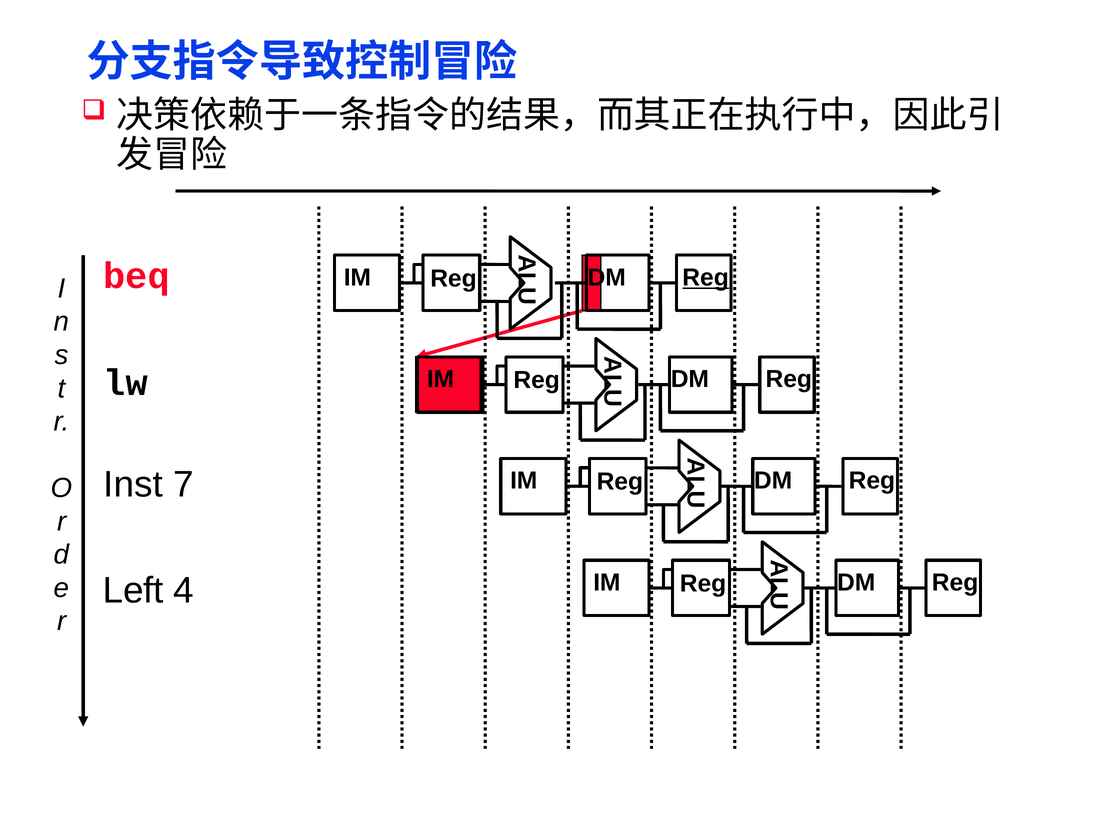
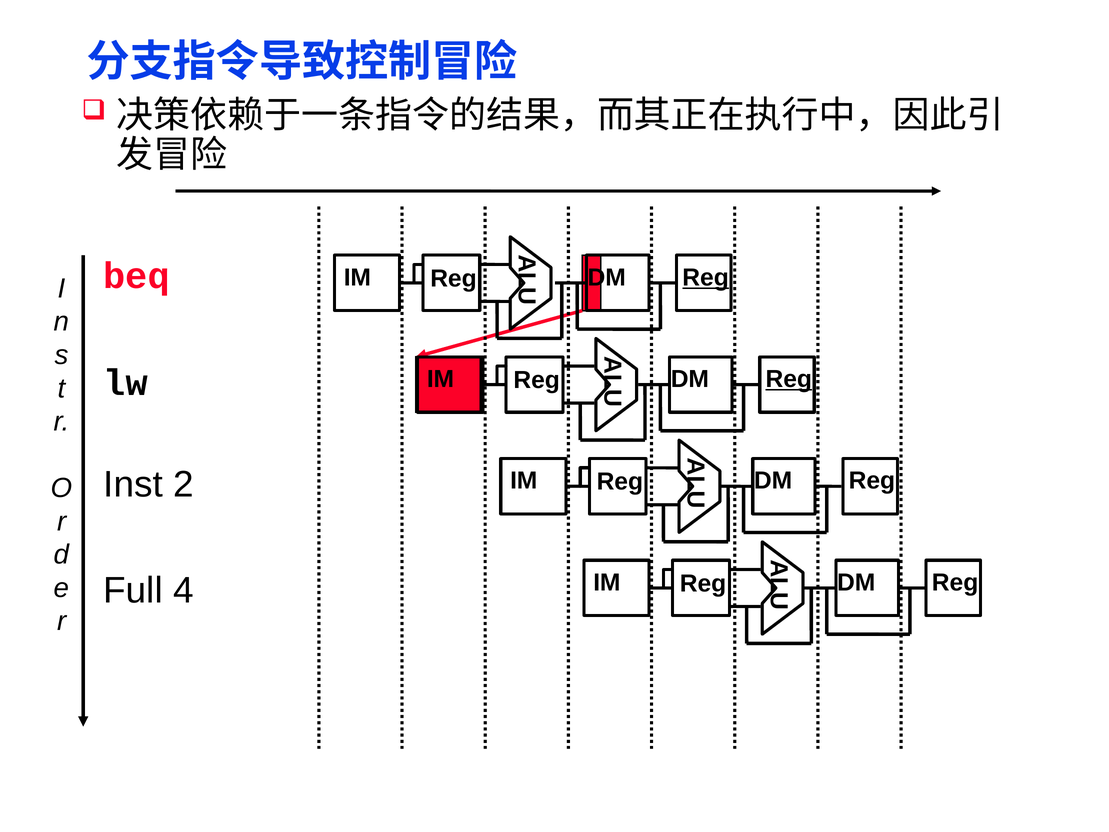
Reg at (789, 379) underline: none -> present
7: 7 -> 2
Left: Left -> Full
